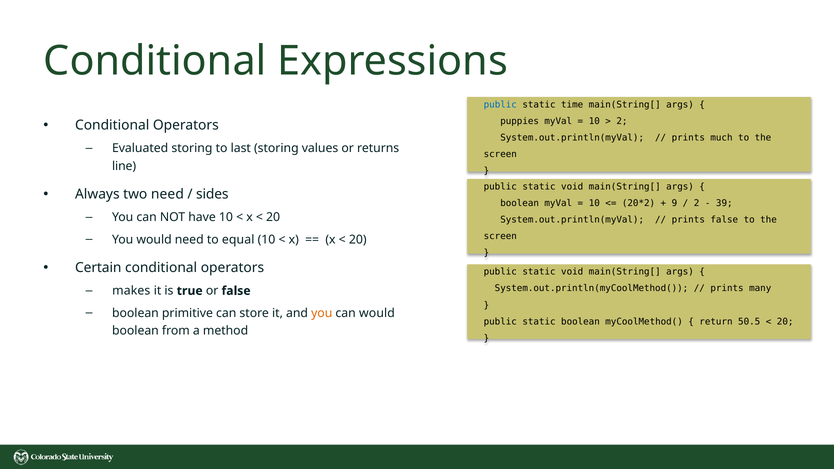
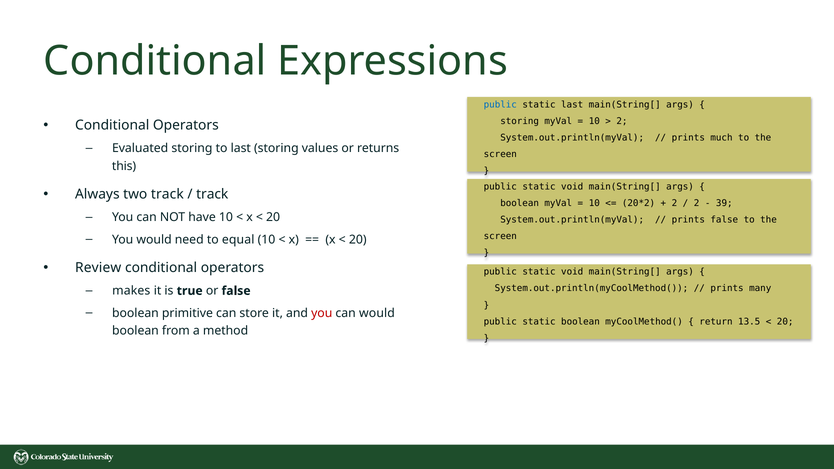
static time: time -> last
puppies at (520, 121): puppies -> storing
line: line -> this
two need: need -> track
sides at (212, 194): sides -> track
9 at (674, 203): 9 -> 2
Certain: Certain -> Review
you at (322, 313) colour: orange -> red
50.5: 50.5 -> 13.5
